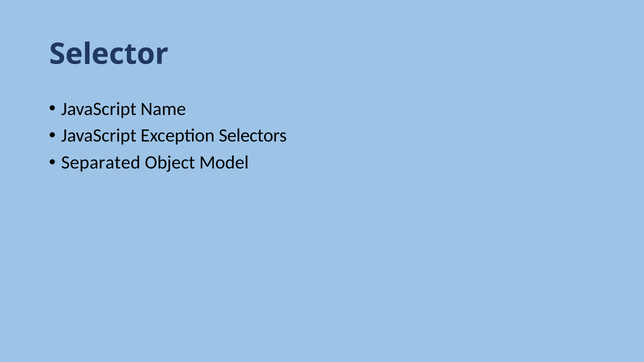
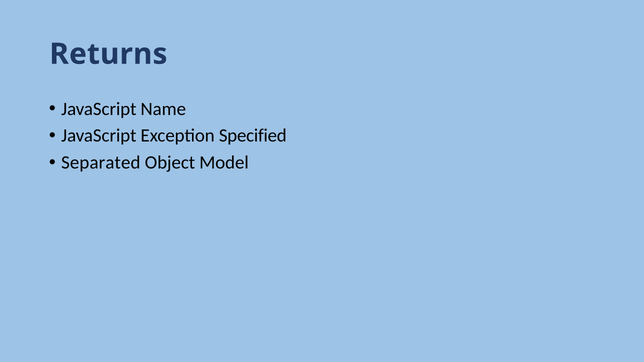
Selector: Selector -> Returns
Selectors: Selectors -> Specified
